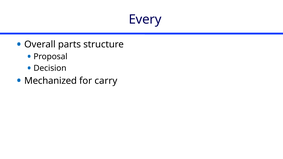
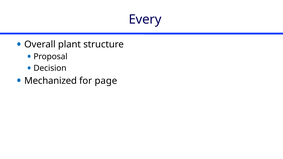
parts: parts -> plant
carry: carry -> page
